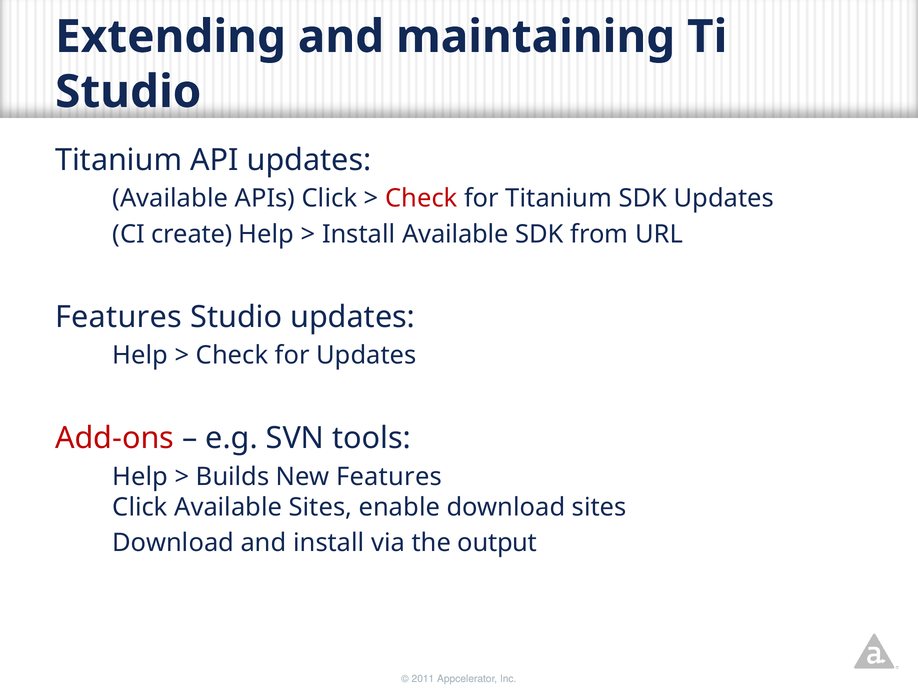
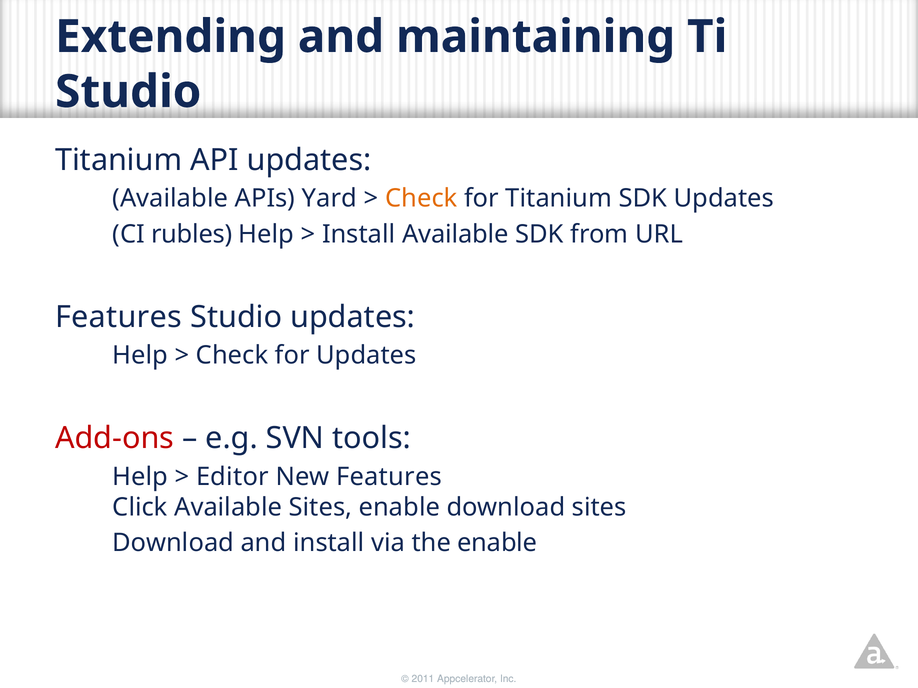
APIs Click: Click -> Yard
Check at (421, 199) colour: red -> orange
create: create -> rubles
Builds: Builds -> Editor
the output: output -> enable
